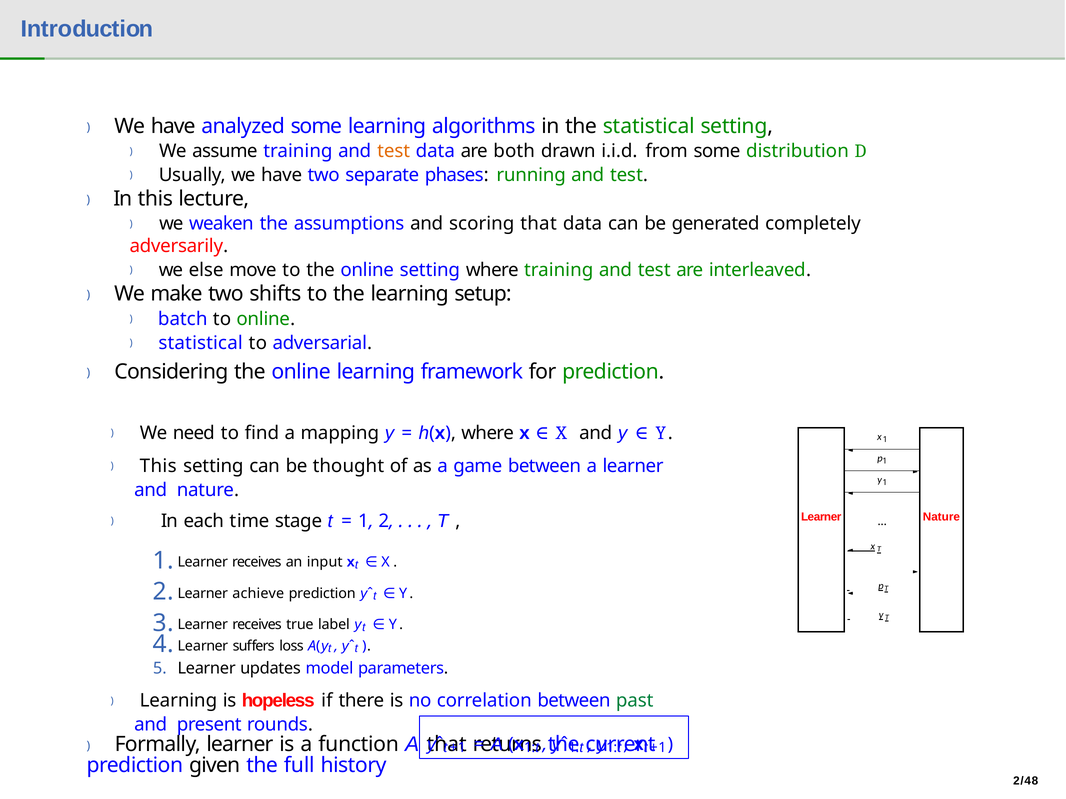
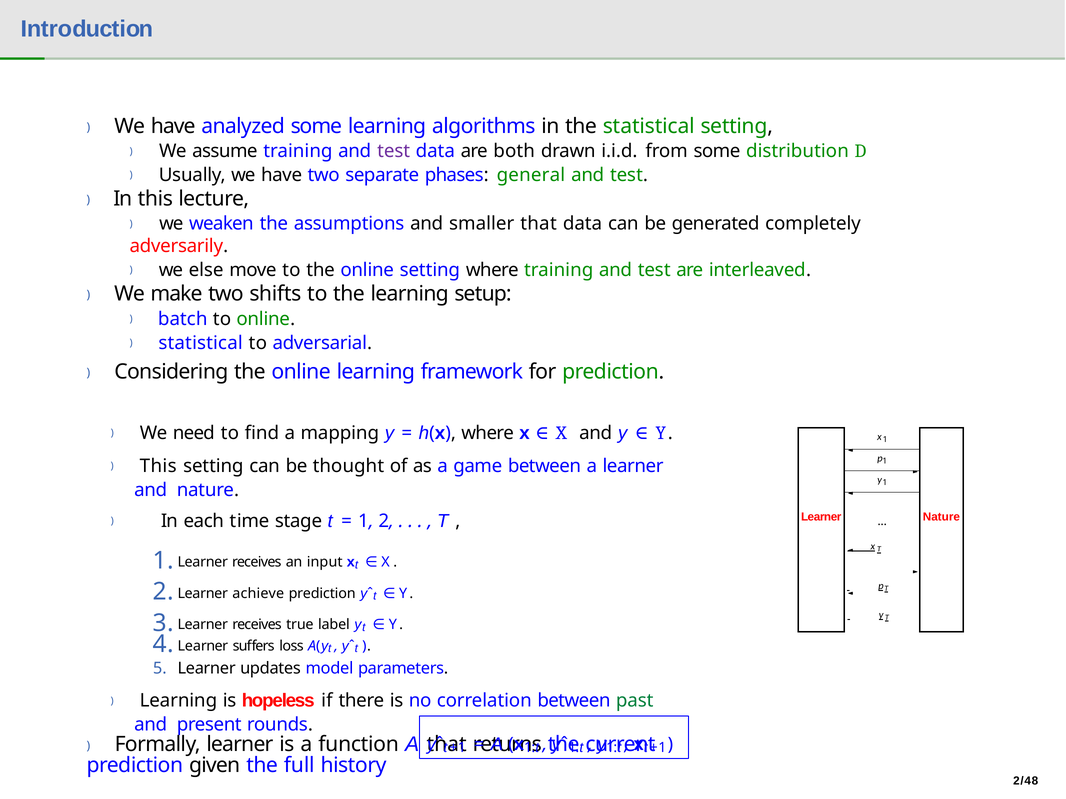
test at (394, 151) colour: orange -> purple
running: running -> general
scoring: scoring -> smaller
